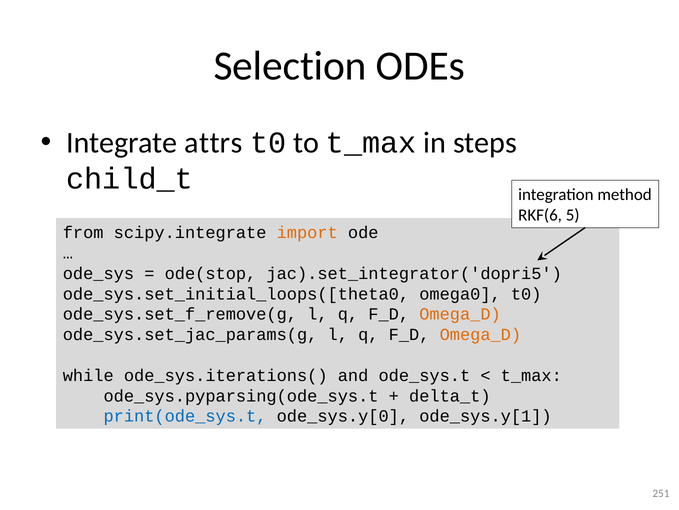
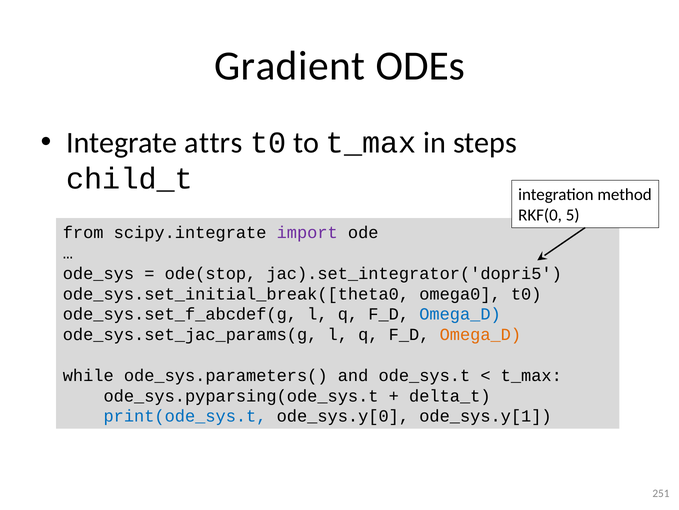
Selection: Selection -> Gradient
RKF(6: RKF(6 -> RKF(0
import colour: orange -> purple
ode_sys.set_initial_loops([theta0: ode_sys.set_initial_loops([theta0 -> ode_sys.set_initial_break([theta0
ode_sys.set_f_remove(g: ode_sys.set_f_remove(g -> ode_sys.set_f_abcdef(g
Omega_D at (460, 314) colour: orange -> blue
ode_sys.iterations(: ode_sys.iterations( -> ode_sys.parameters(
